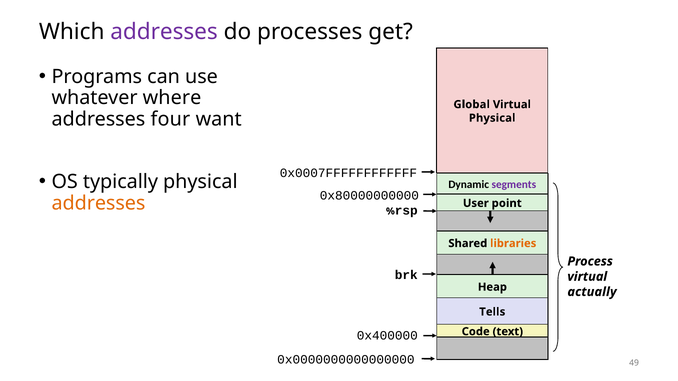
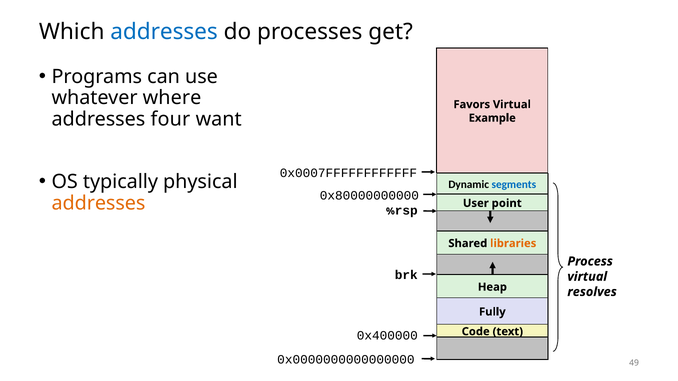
addresses at (164, 32) colour: purple -> blue
Global: Global -> Favors
Physical at (492, 118): Physical -> Example
segments colour: purple -> blue
actually: actually -> resolves
Tells: Tells -> Fully
